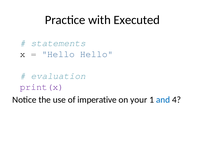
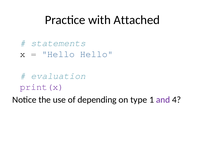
Executed: Executed -> Attached
imperative: imperative -> depending
your: your -> type
and colour: blue -> purple
